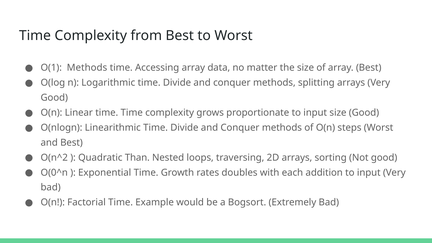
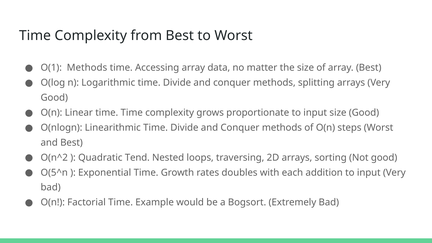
Than: Than -> Tend
O(0^n: O(0^n -> O(5^n
